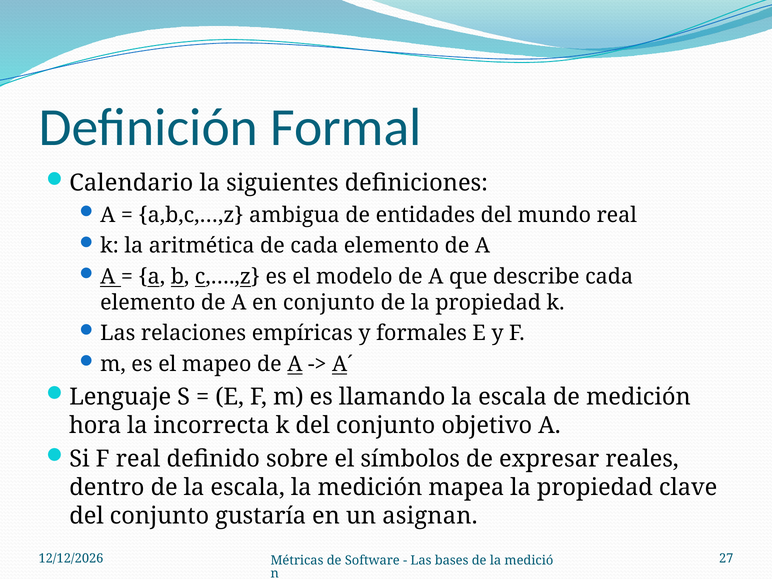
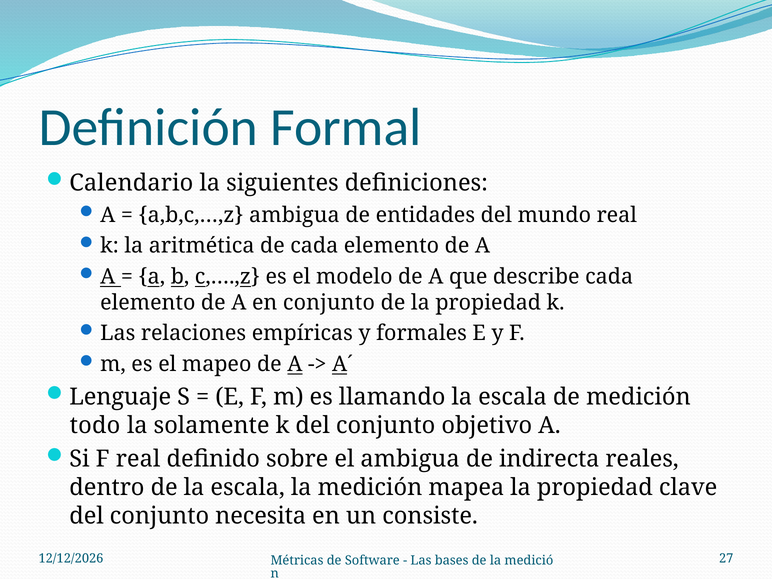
hora: hora -> todo
incorrecta: incorrecta -> solamente
el símbolos: símbolos -> ambigua
expresar: expresar -> indirecta
gustaría: gustaría -> necesita
asignan: asignan -> consiste
